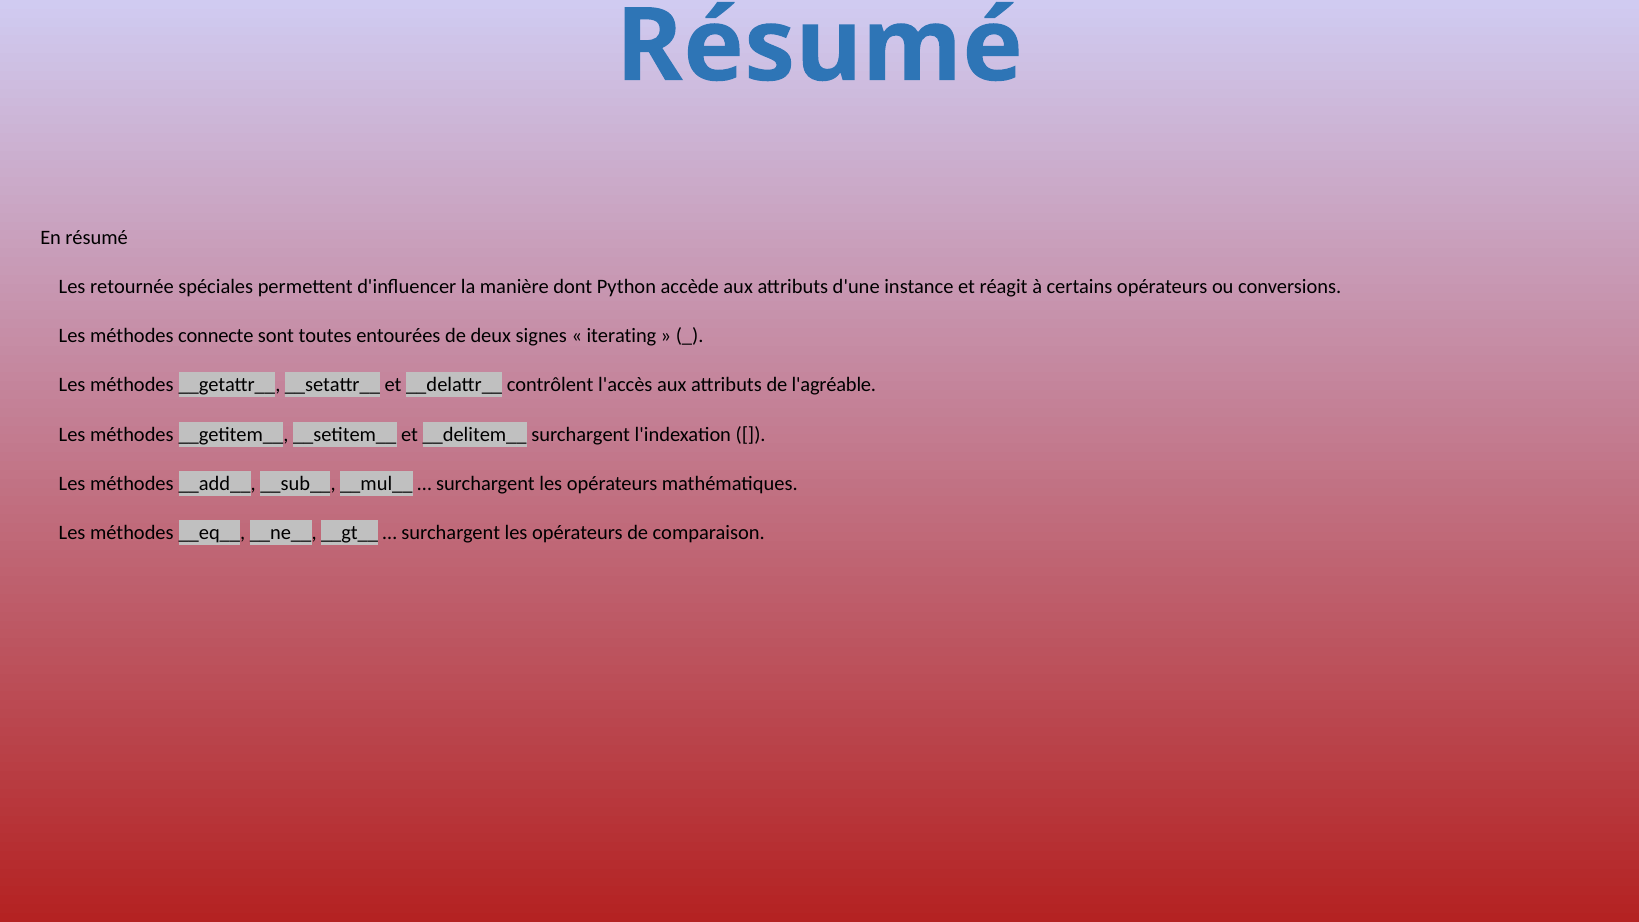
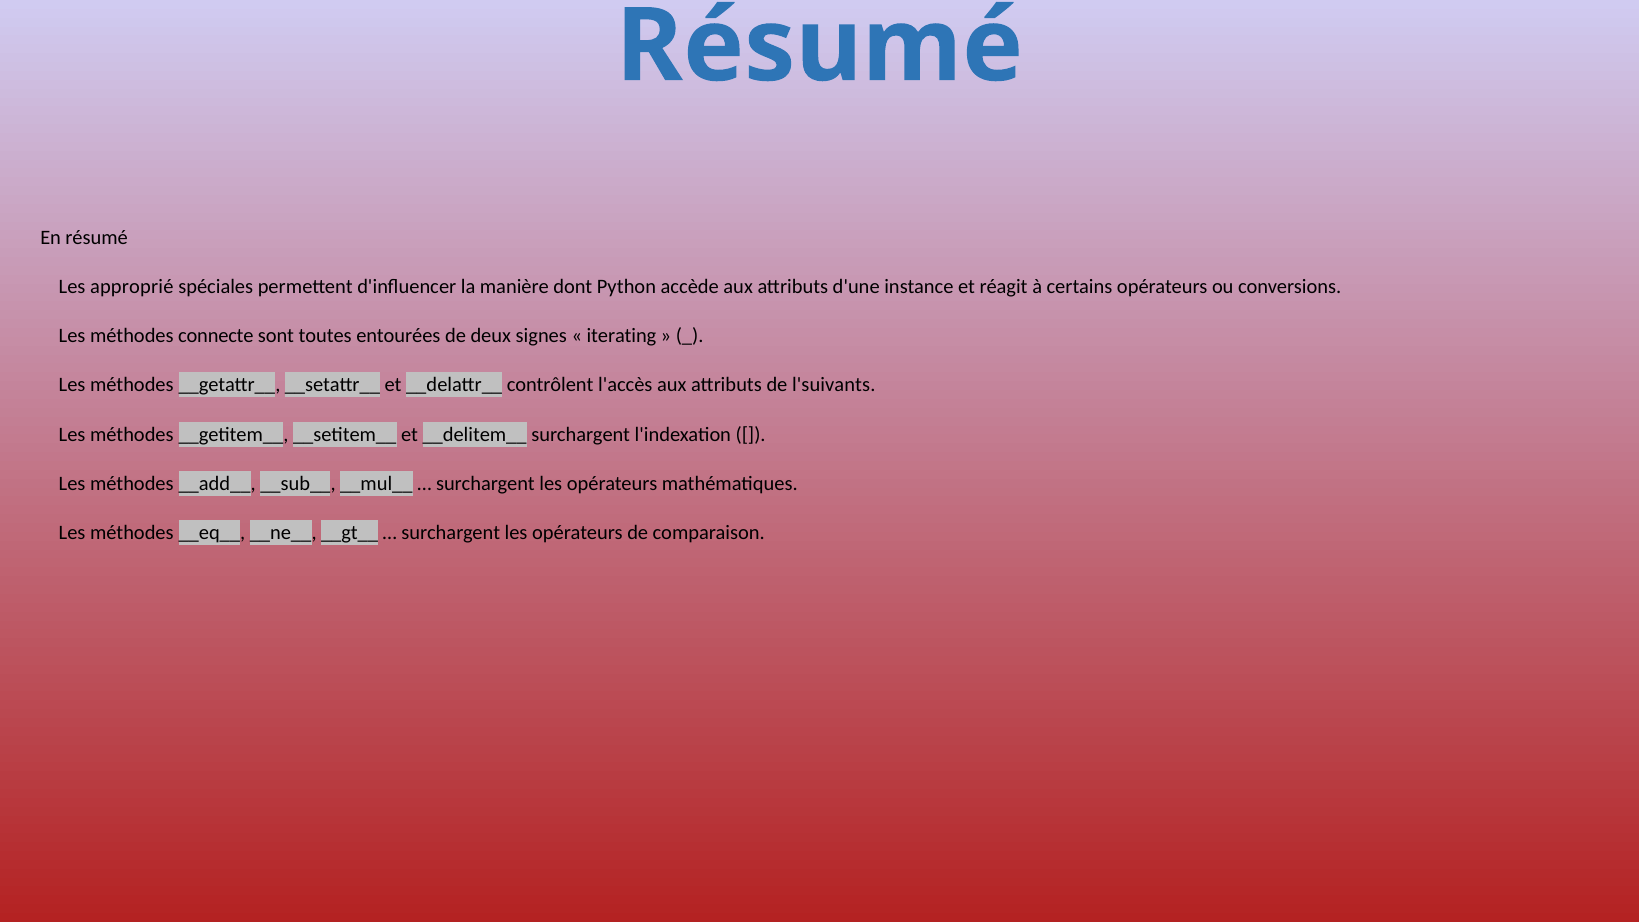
retournée: retournée -> approprié
l'agréable: l'agréable -> l'suivants
